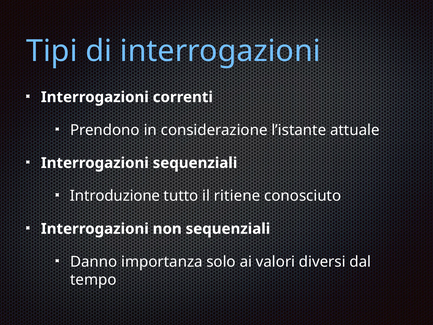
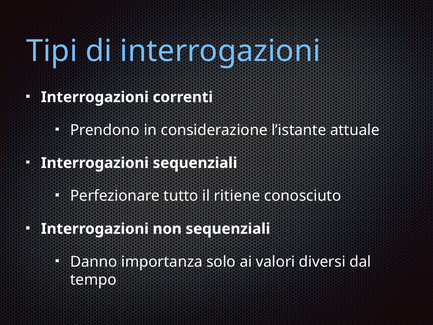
Introduzione: Introduzione -> Perfezionare
